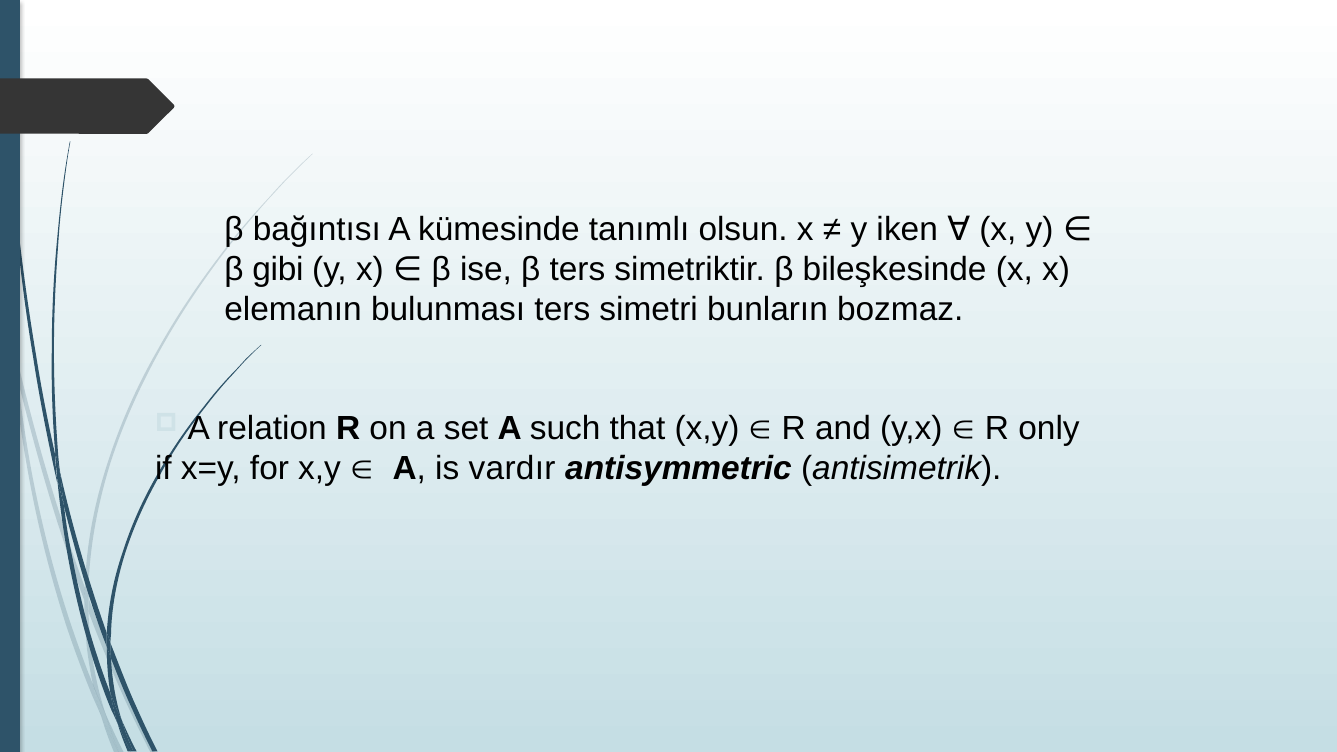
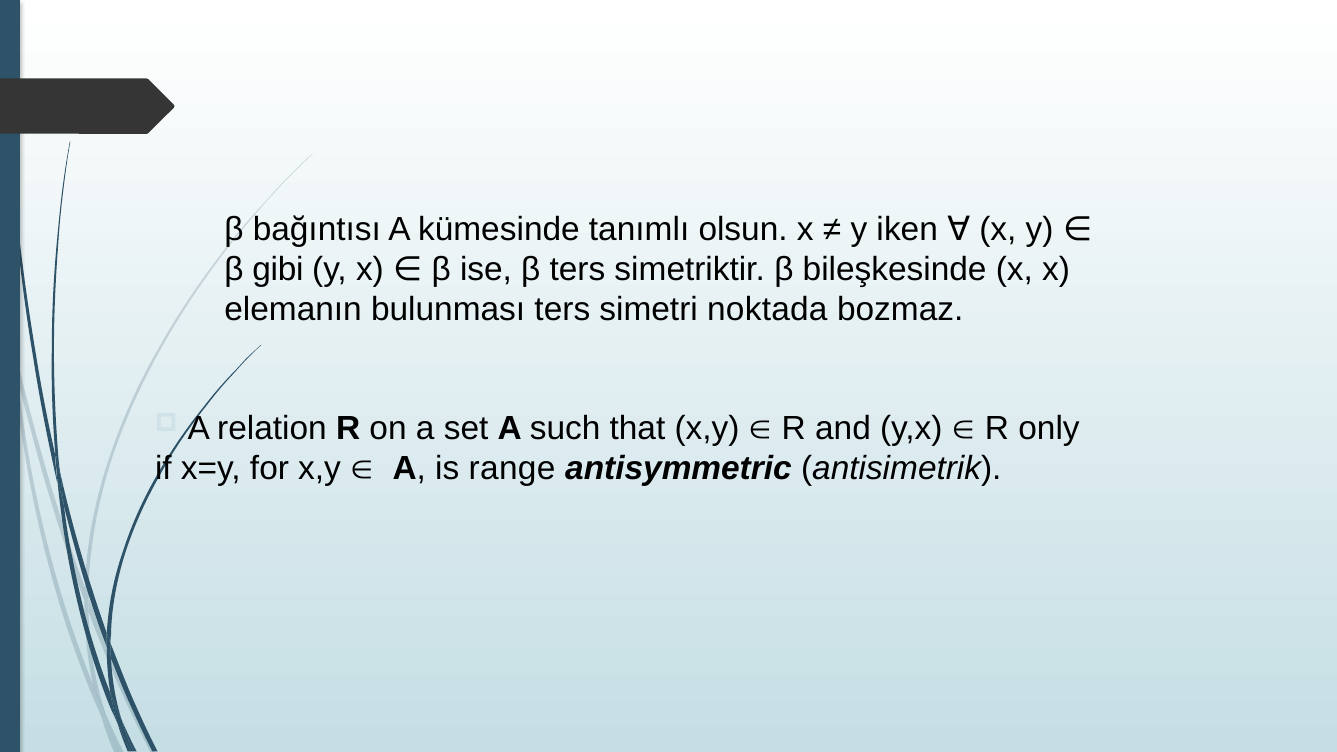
bunların: bunların -> noktada
vardır: vardır -> range
